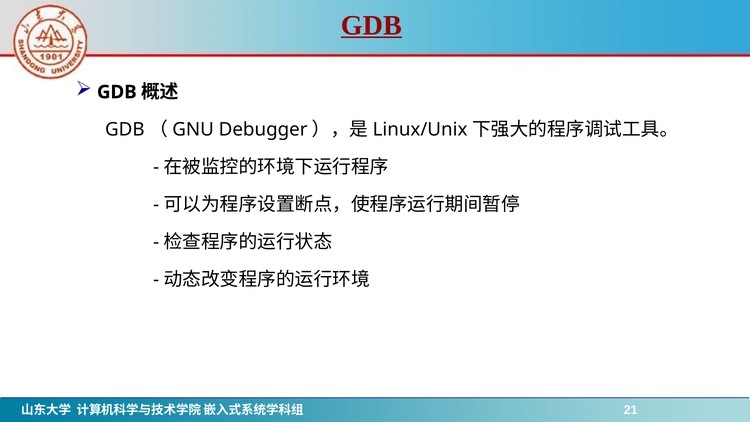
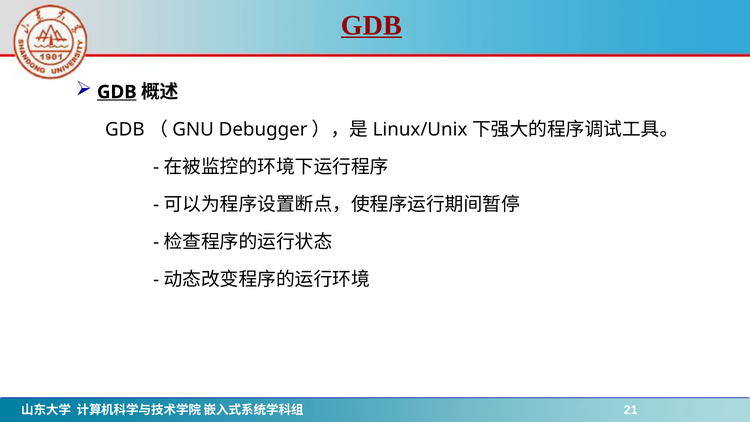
GDB at (117, 92) underline: none -> present
